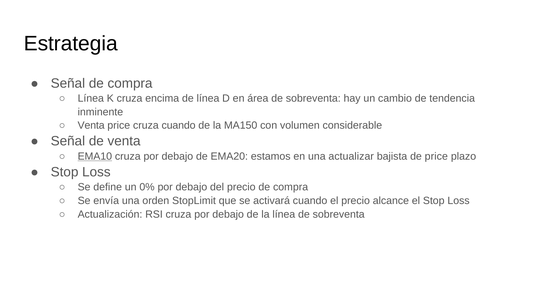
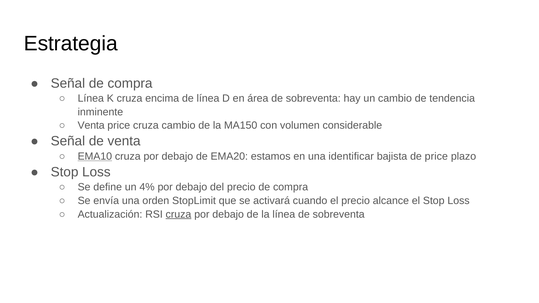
cruza cuando: cuando -> cambio
actualizar: actualizar -> identificar
0%: 0% -> 4%
cruza at (178, 214) underline: none -> present
